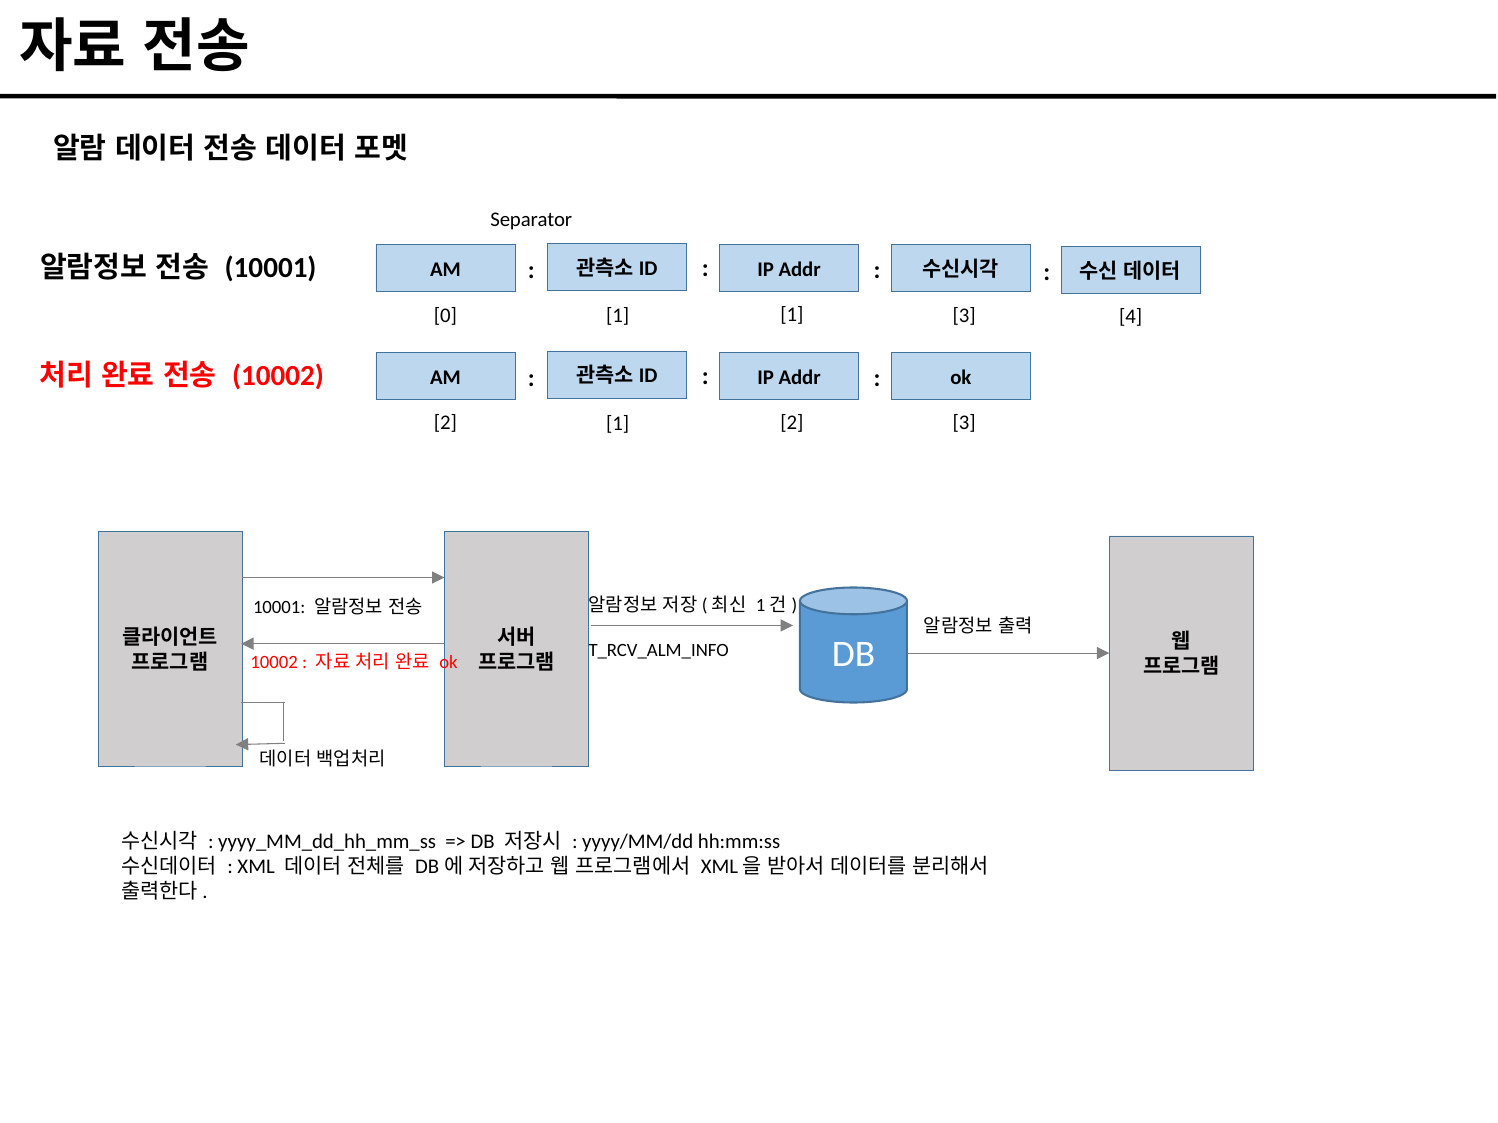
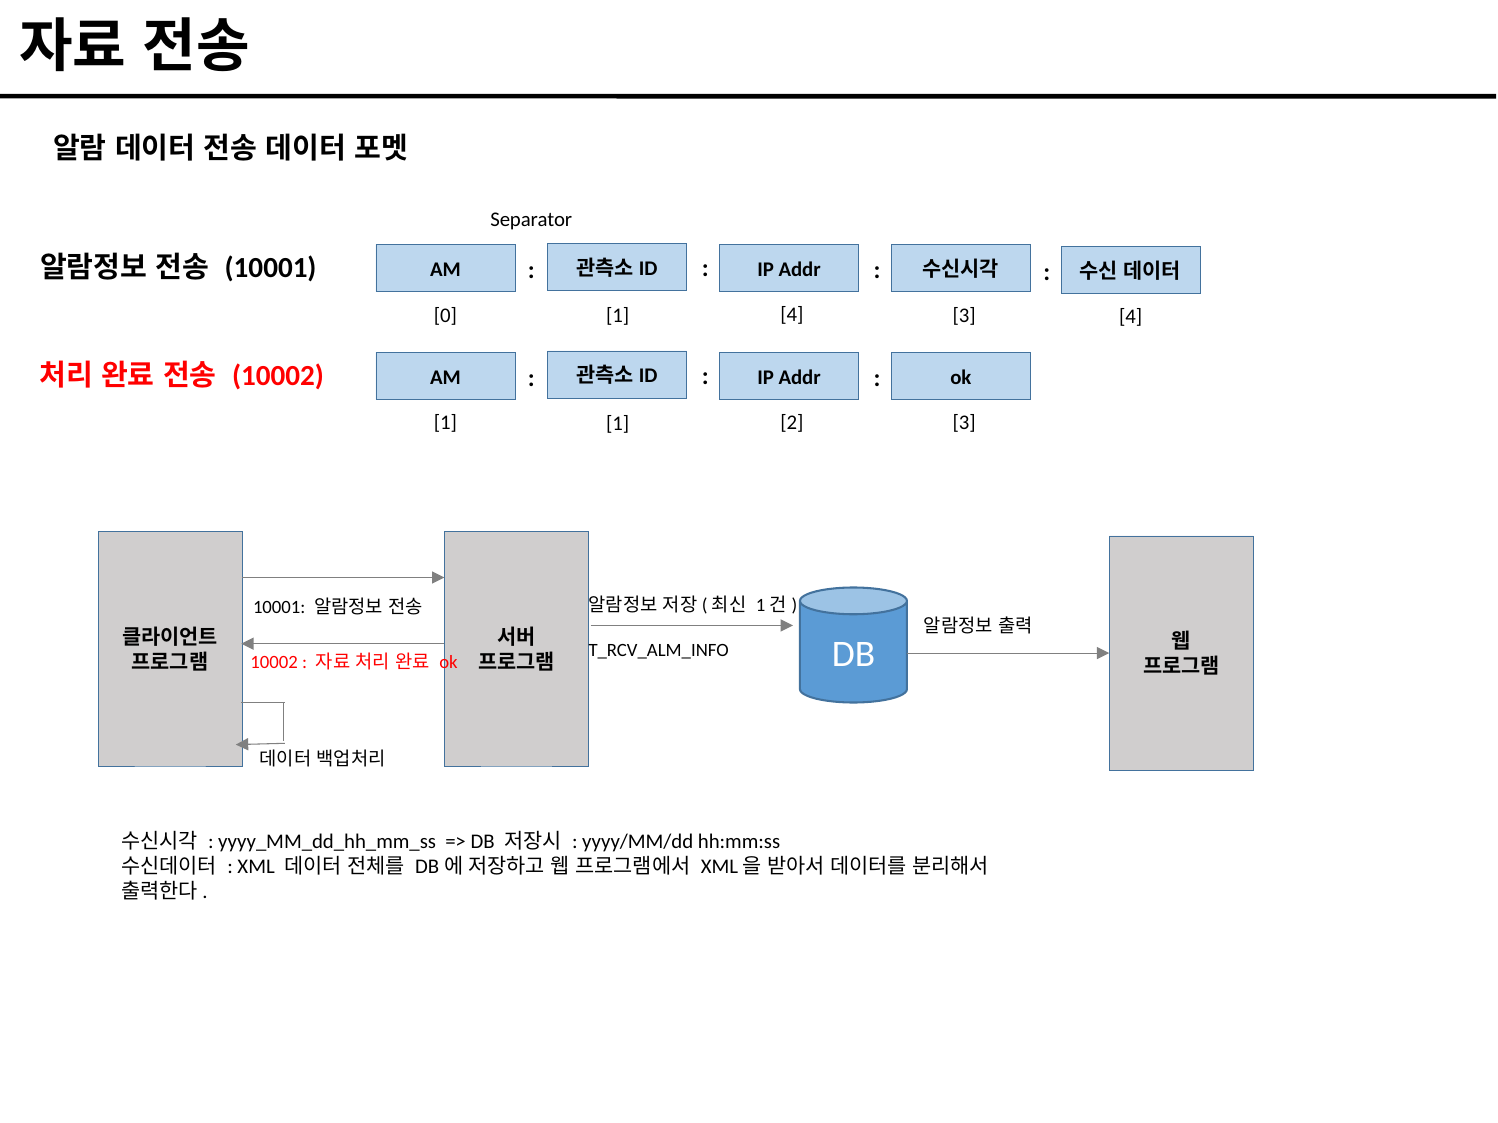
1 1: 1 -> 4
2 at (445, 423): 2 -> 1
